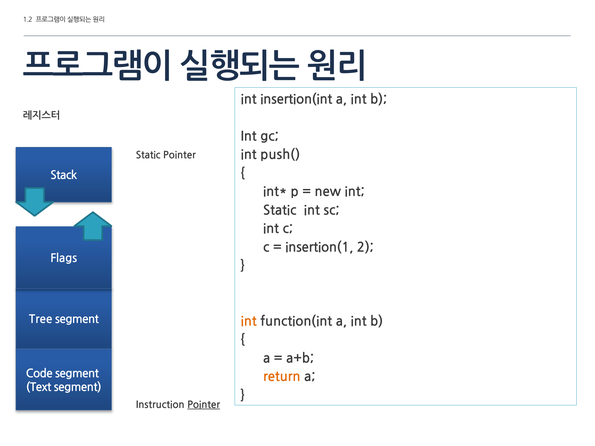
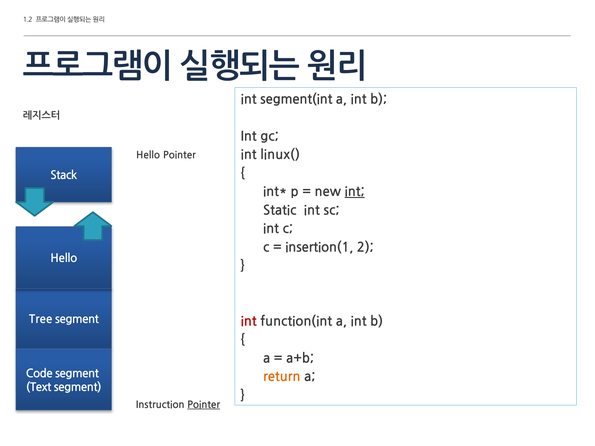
insertion(int: insertion(int -> segment(int
push(: push( -> linux(
Static at (148, 155): Static -> Hello
int at (355, 192) underline: none -> present
Flags at (64, 259): Flags -> Hello
int at (249, 322) colour: orange -> red
